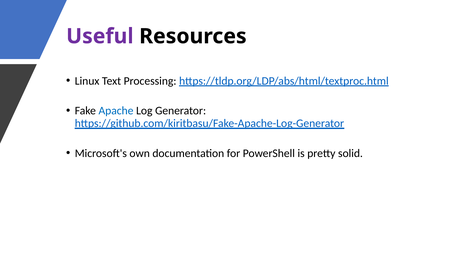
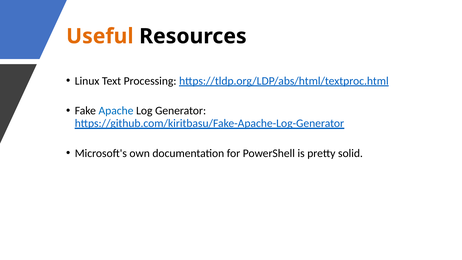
Useful colour: purple -> orange
